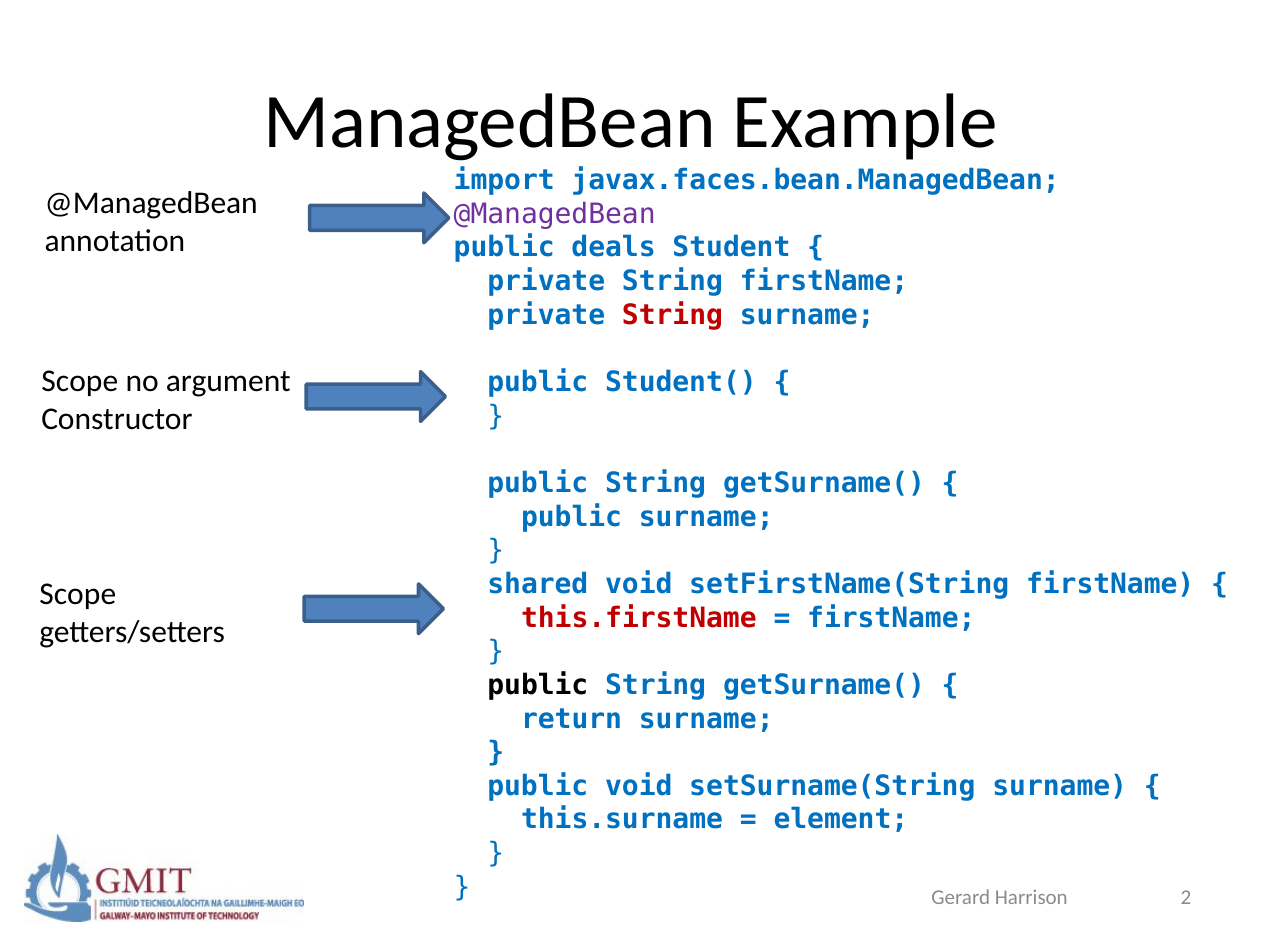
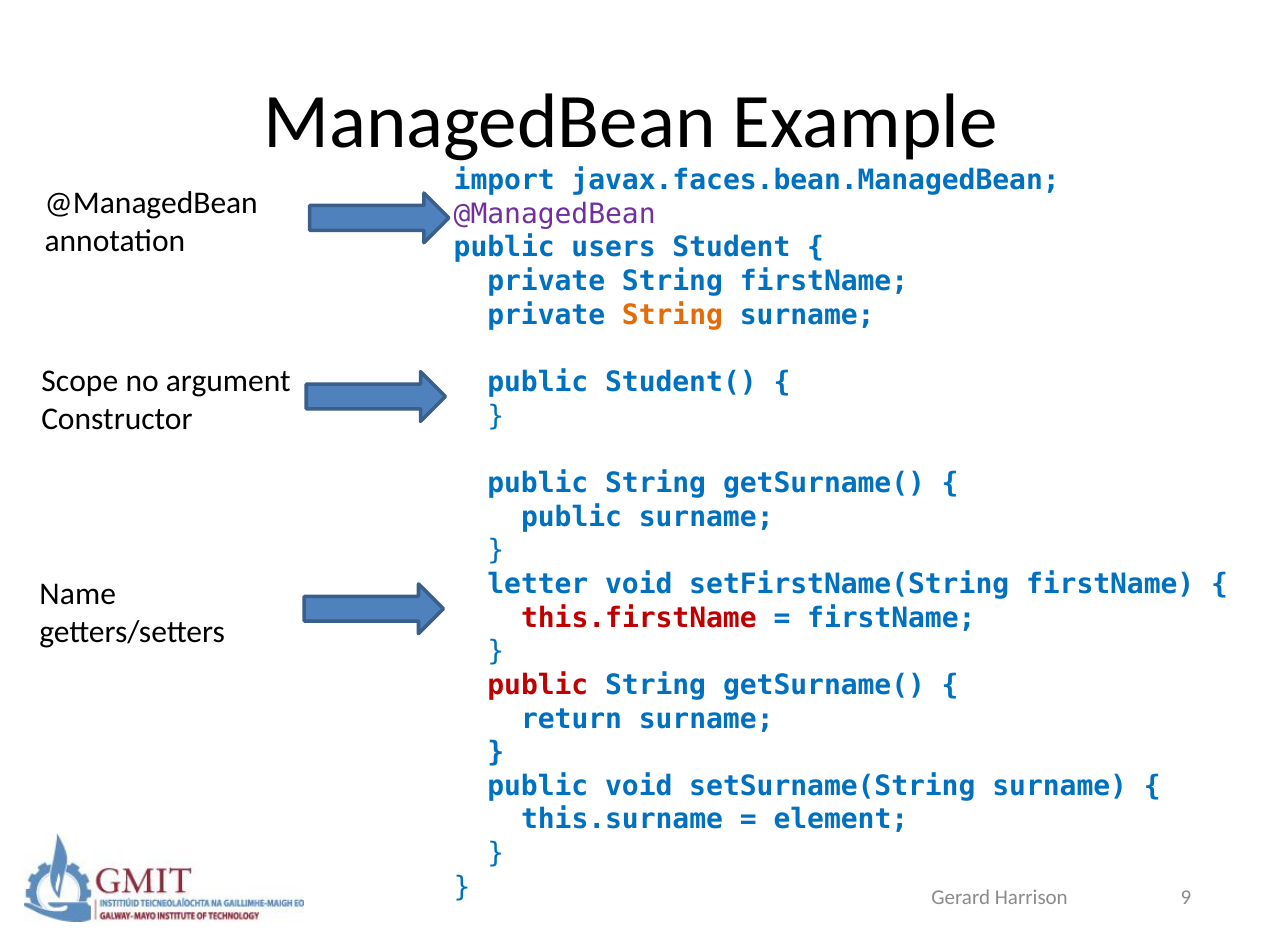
deals: deals -> users
String at (672, 315) colour: red -> orange
shared: shared -> letter
Scope at (78, 593): Scope -> Name
public at (538, 685) colour: black -> red
2: 2 -> 9
